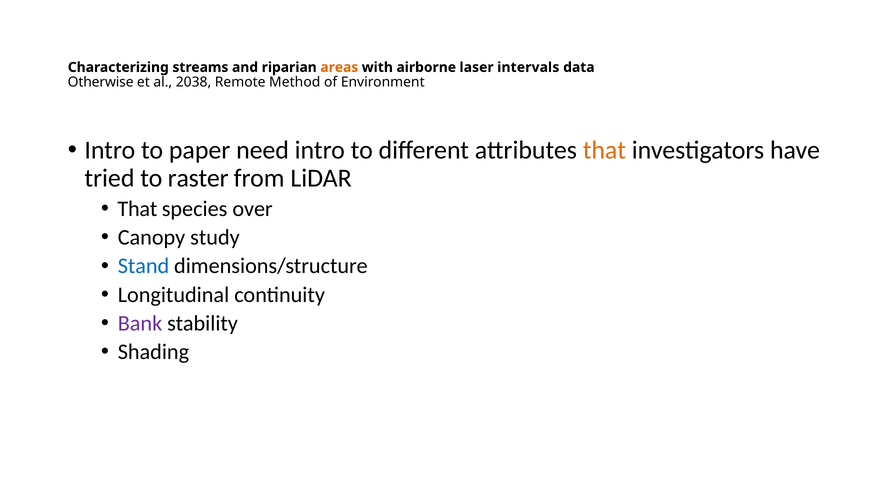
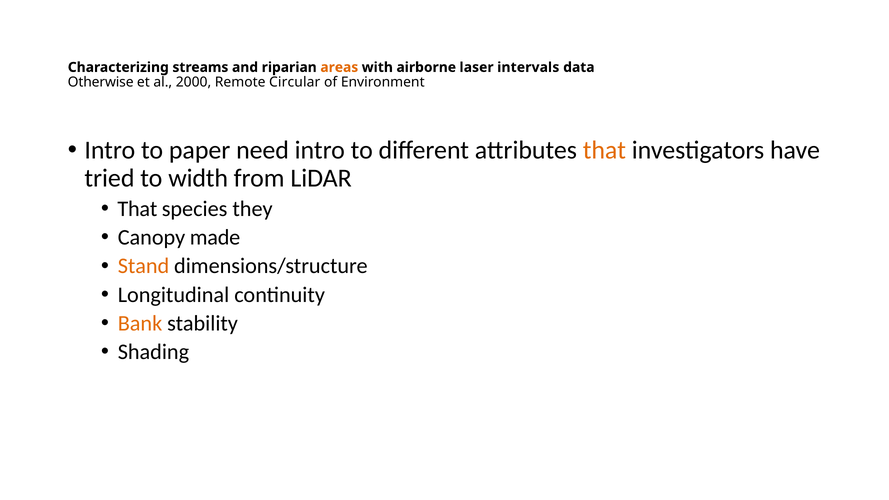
2038: 2038 -> 2000
Method: Method -> Circular
raster: raster -> width
over: over -> they
study: study -> made
Stand colour: blue -> orange
Bank colour: purple -> orange
